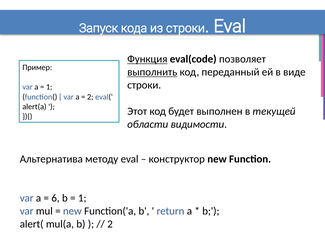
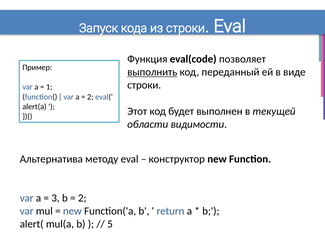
Функция underline: present -> none
6: 6 -> 3
1 at (82, 198): 1 -> 2
2 at (110, 224): 2 -> 5
